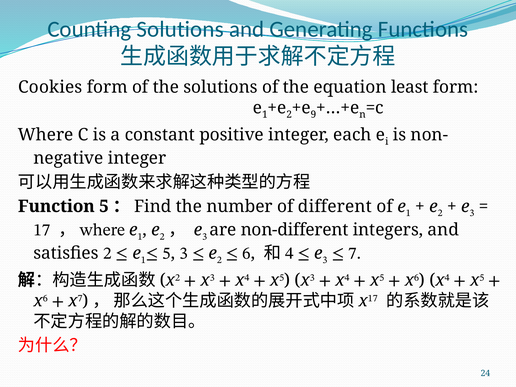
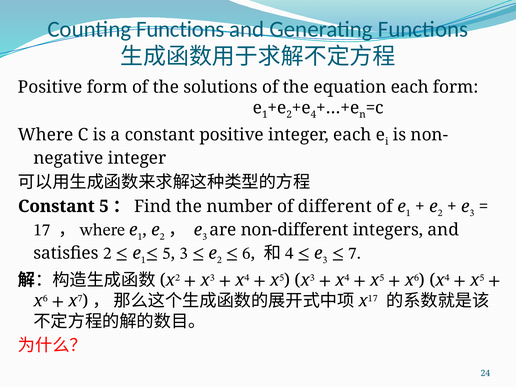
Counting Solutions: Solutions -> Functions
Cookies at (50, 87): Cookies -> Positive
equation least: least -> each
9 at (313, 115): 9 -> 4
Function at (56, 206): Function -> Constant
